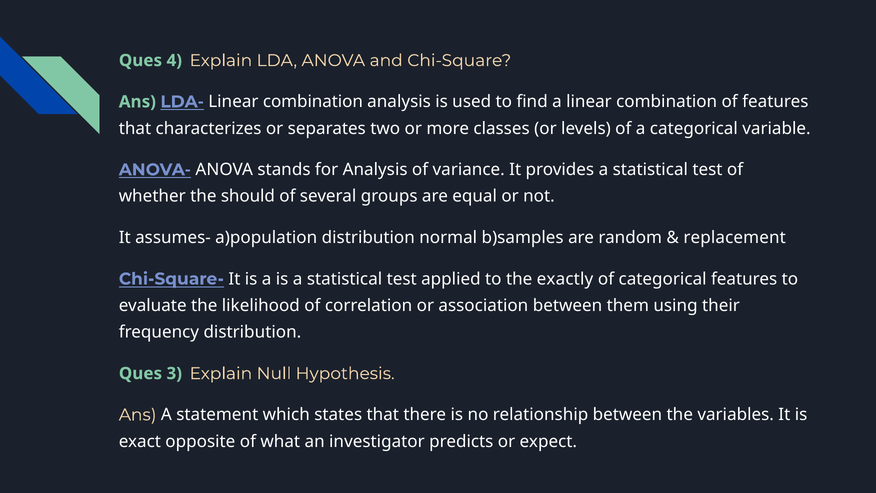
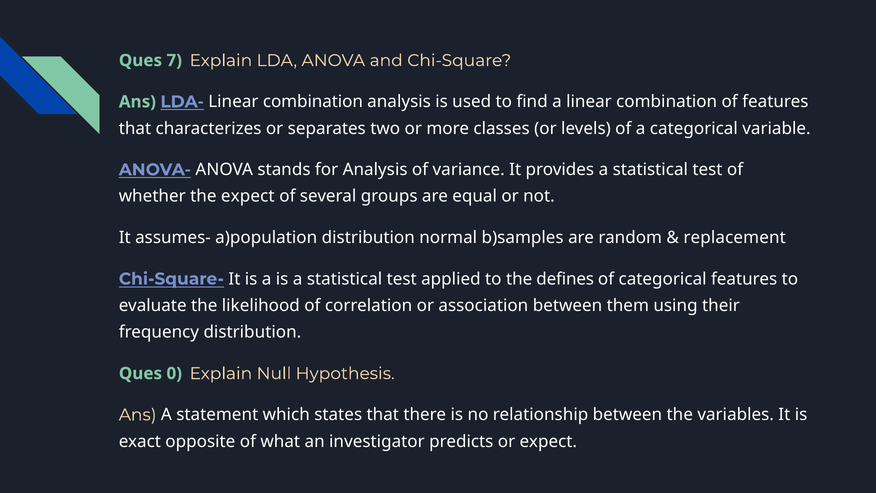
4: 4 -> 7
the should: should -> expect
exactly: exactly -> defines
3: 3 -> 0
